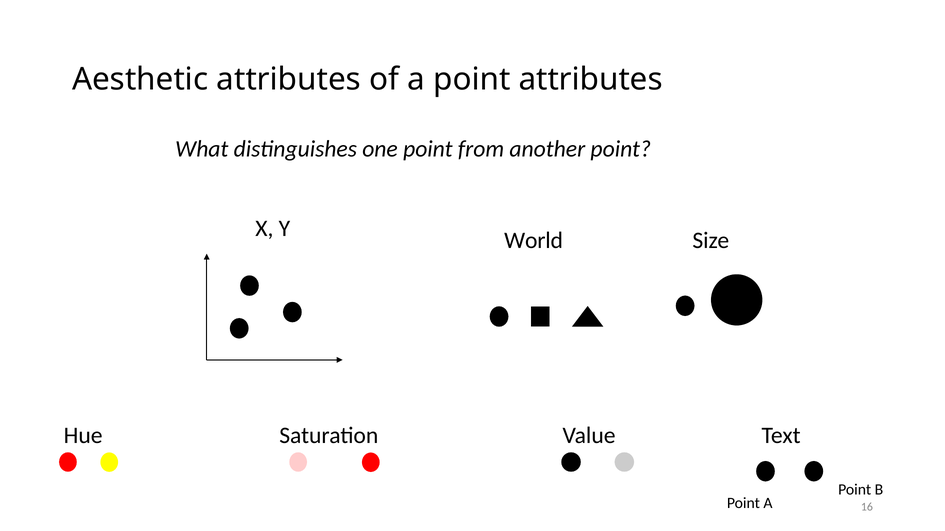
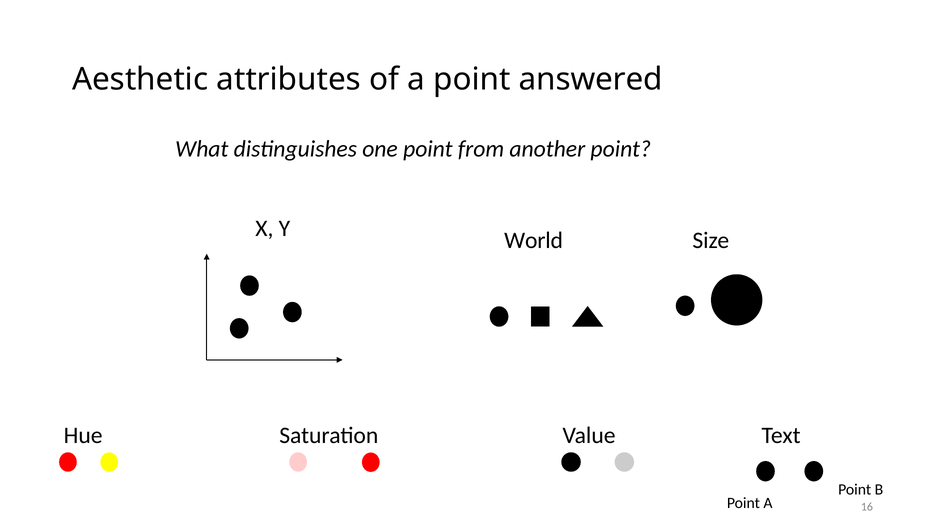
point attributes: attributes -> answered
